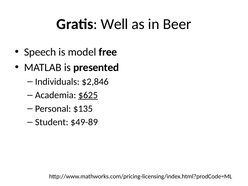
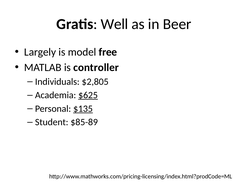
Speech: Speech -> Largely
presented: presented -> controller
$2,846: $2,846 -> $2,805
$135 underline: none -> present
$49-89: $49-89 -> $85-89
